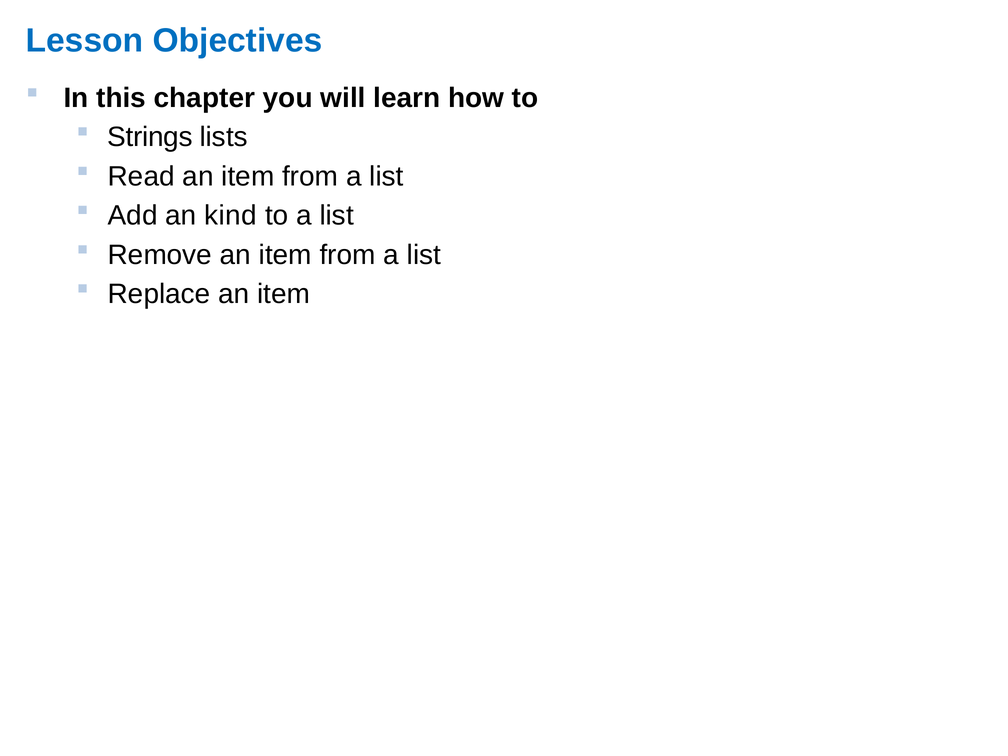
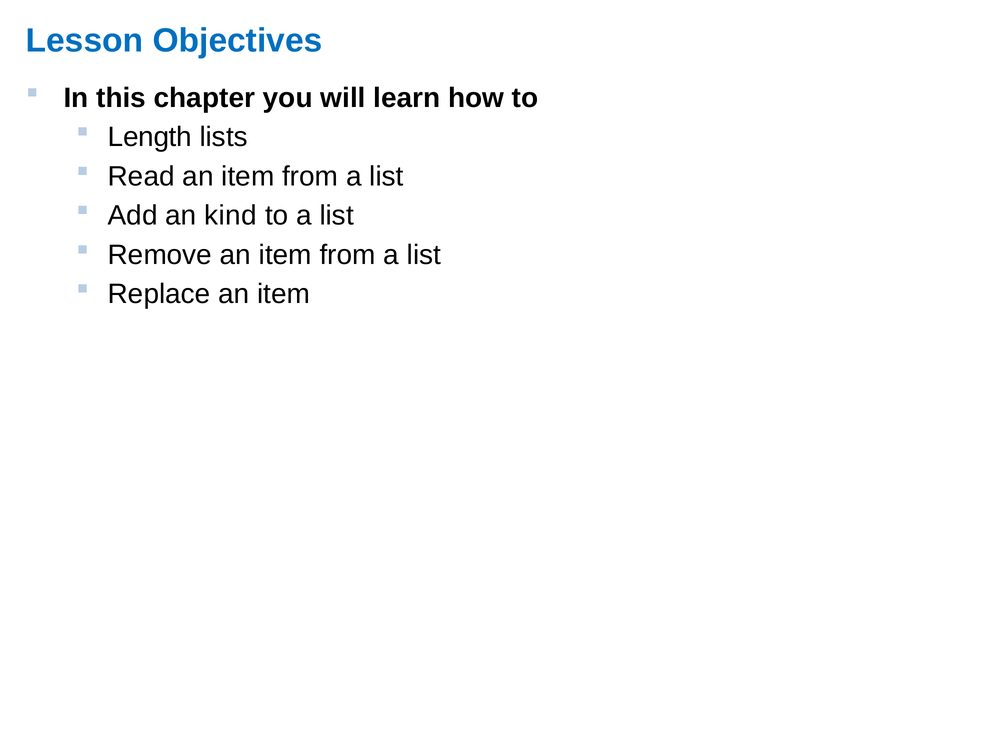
Strings: Strings -> Length
